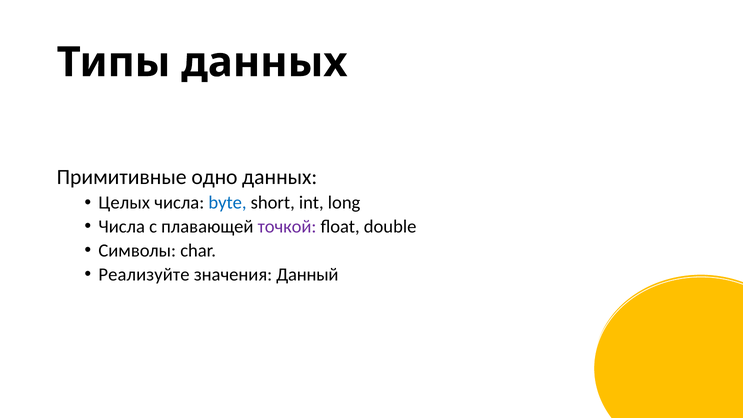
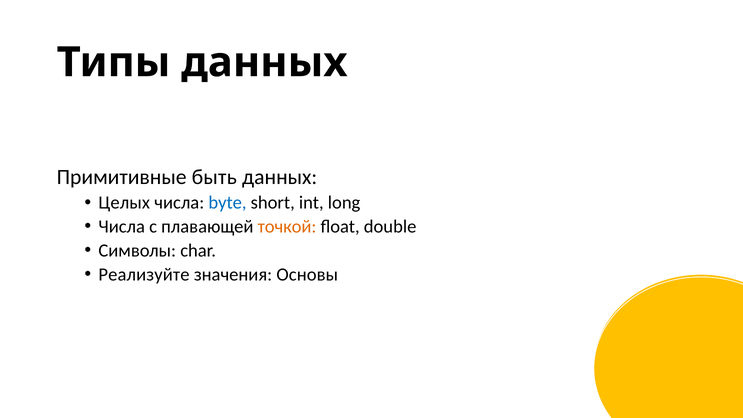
одно: одно -> быть
точкой colour: purple -> orange
Данный: Данный -> Основы
